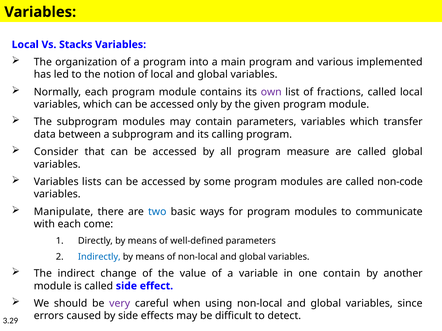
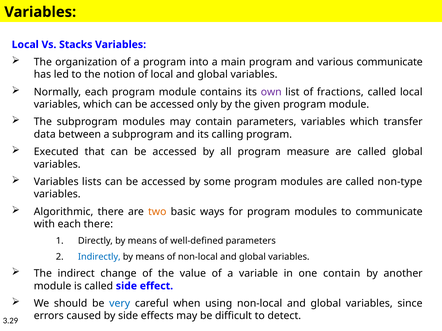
various implemented: implemented -> communicate
Consider: Consider -> Executed
non-code: non-code -> non-type
Manipulate: Manipulate -> Algorithmic
two colour: blue -> orange
each come: come -> there
very colour: purple -> blue
